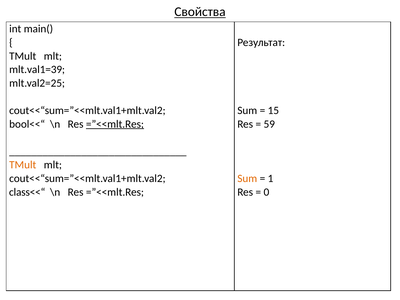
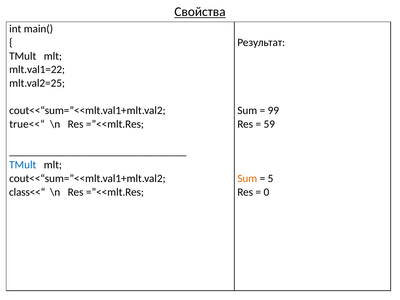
mlt.val1=39: mlt.val1=39 -> mlt.val1=22
15: 15 -> 99
bool<<“: bool<<“ -> true<<“
=”<<mlt.Res at (115, 124) underline: present -> none
TMult at (23, 165) colour: orange -> blue
1: 1 -> 5
